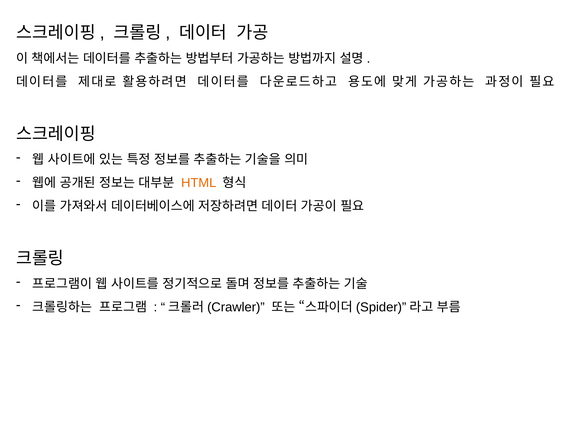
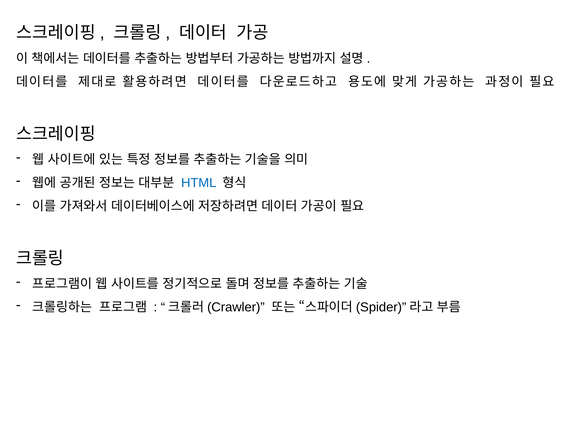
HTML colour: orange -> blue
